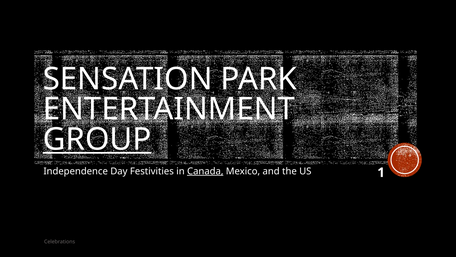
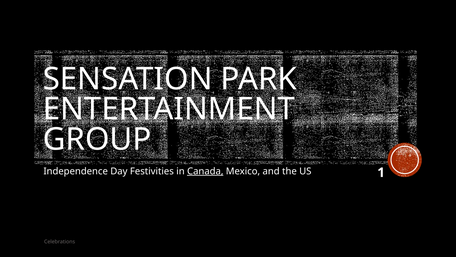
GROUP underline: present -> none
